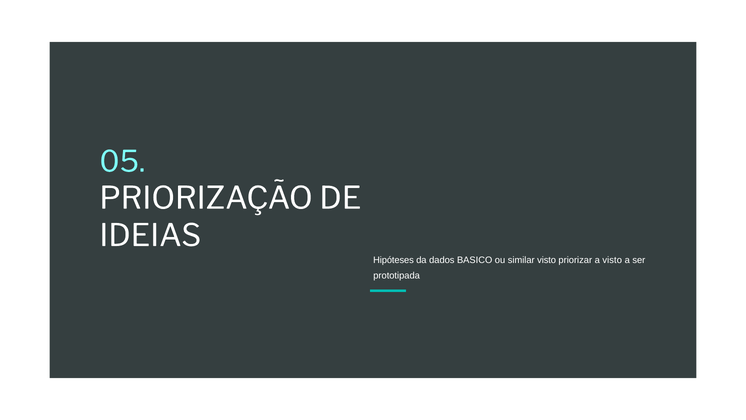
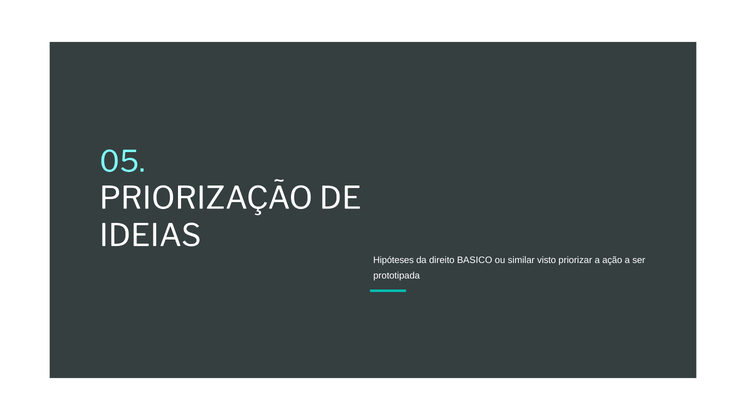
dados: dados -> direito
a visto: visto -> ação
